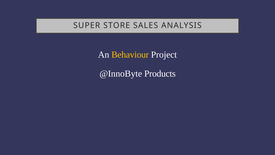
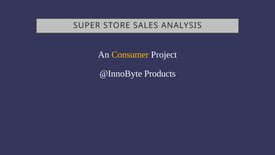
Behaviour: Behaviour -> Consumer
